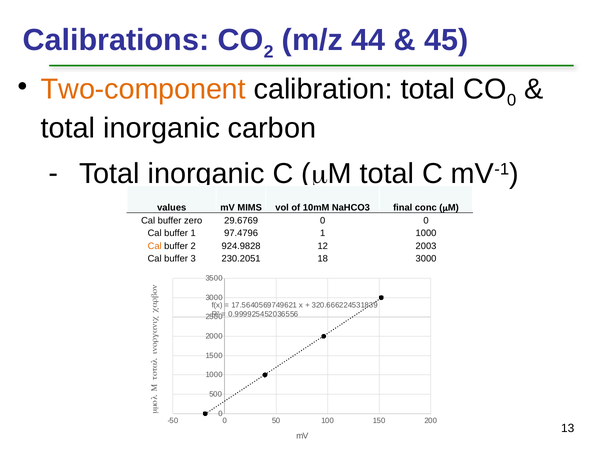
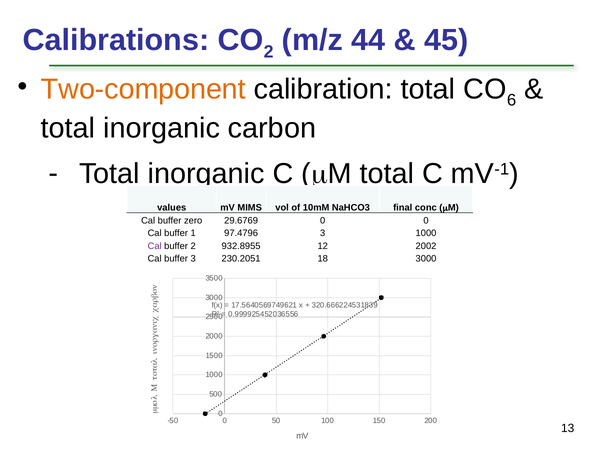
0 at (512, 100): 0 -> 6
97.4796 1: 1 -> 3
Cal at (155, 246) colour: orange -> purple
924.9828: 924.9828 -> 932.8955
2003: 2003 -> 2002
